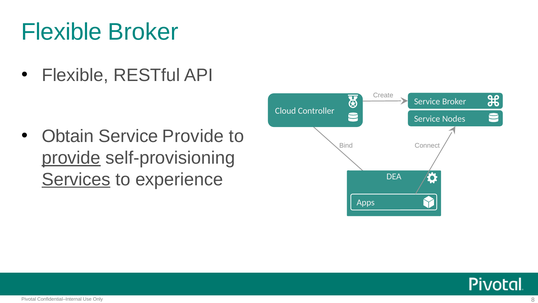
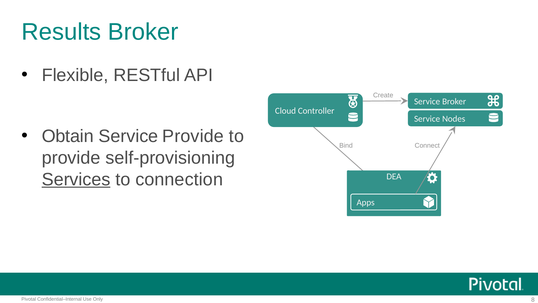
Flexible at (62, 32): Flexible -> Results
provide at (71, 158) underline: present -> none
experience: experience -> connection
